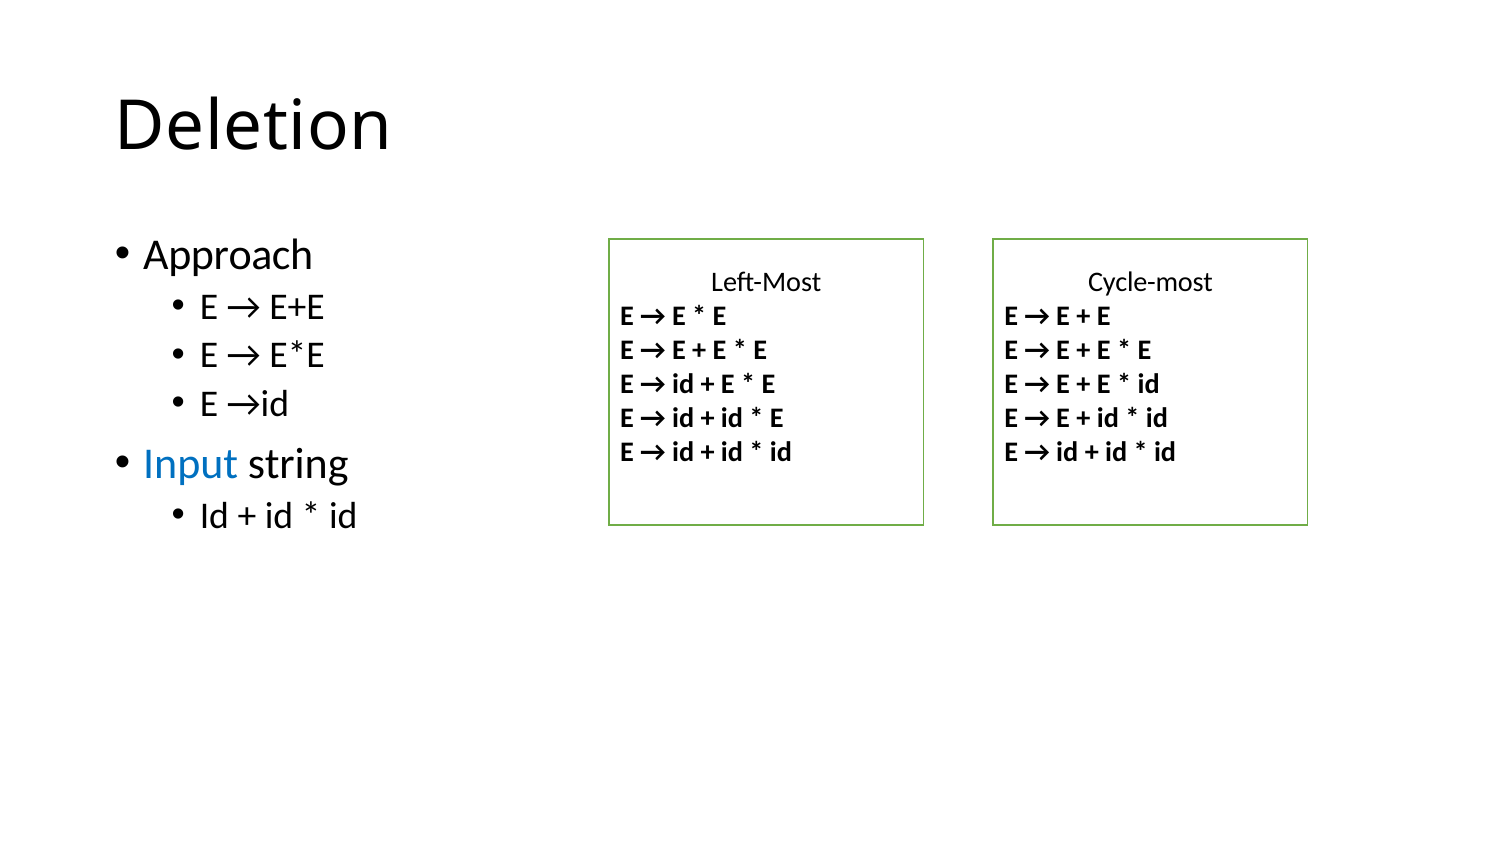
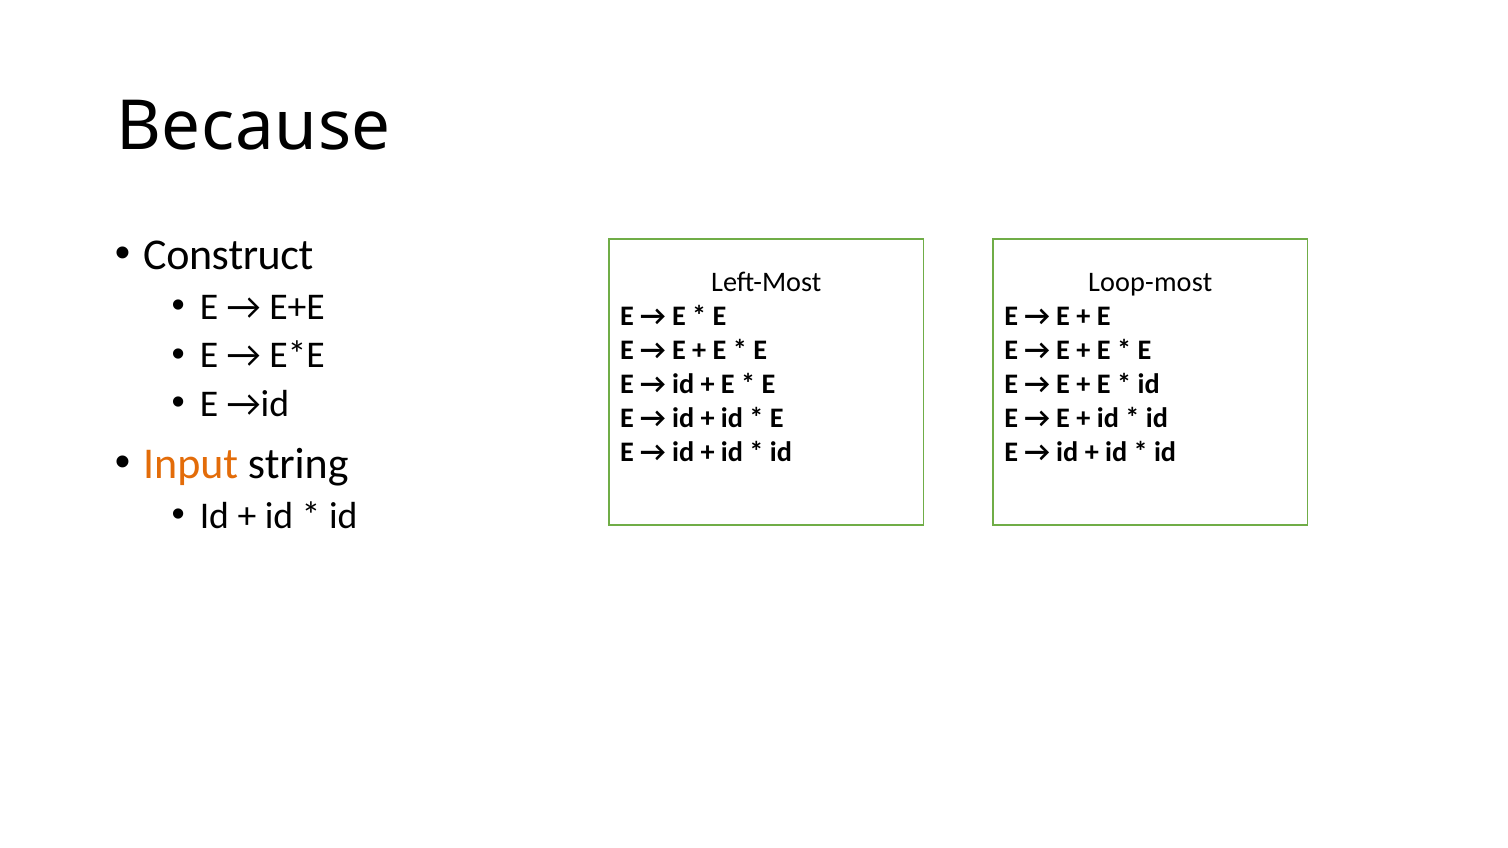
Deletion: Deletion -> Because
Approach: Approach -> Construct
Cycle-most: Cycle-most -> Loop-most
Input colour: blue -> orange
